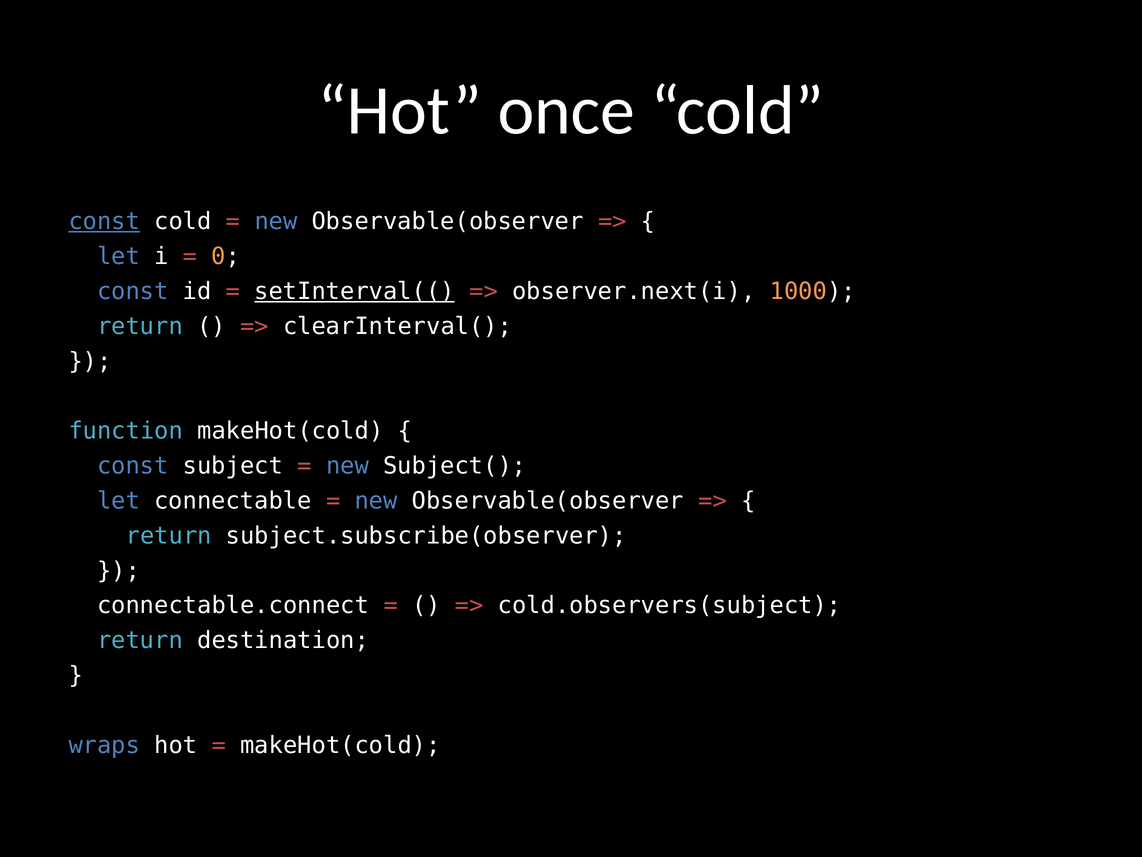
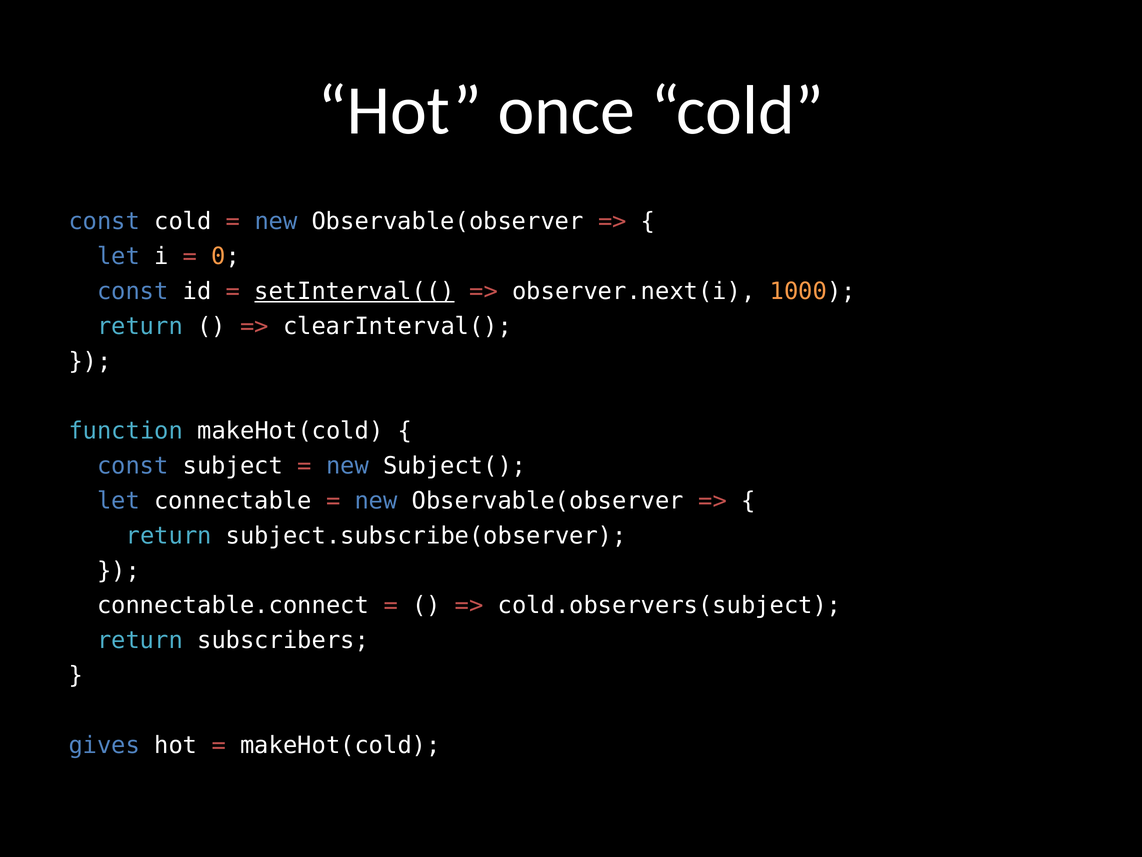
const at (104, 221) underline: present -> none
destination: destination -> subscribers
wraps: wraps -> gives
